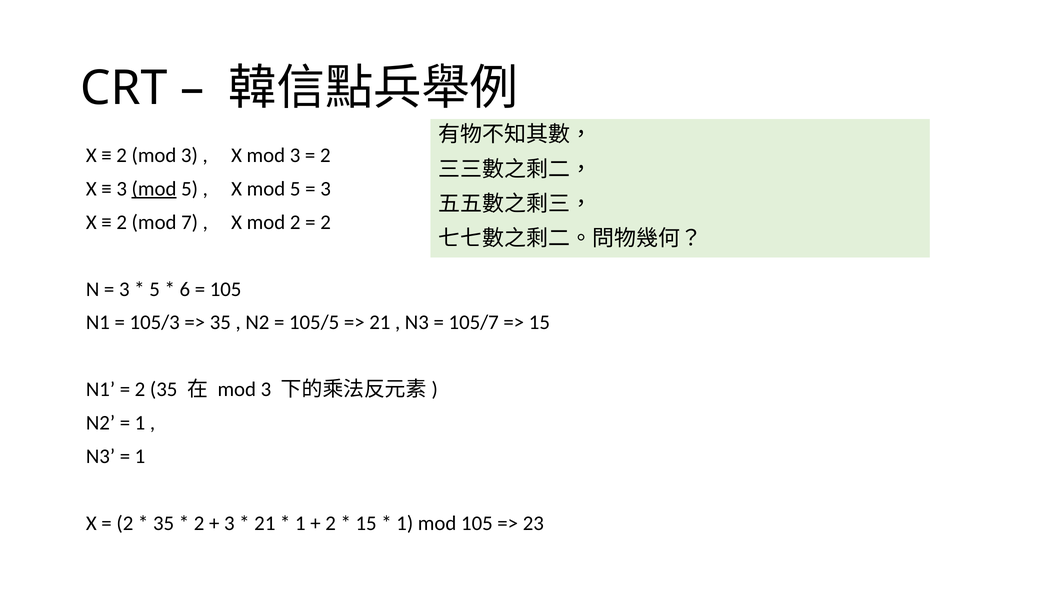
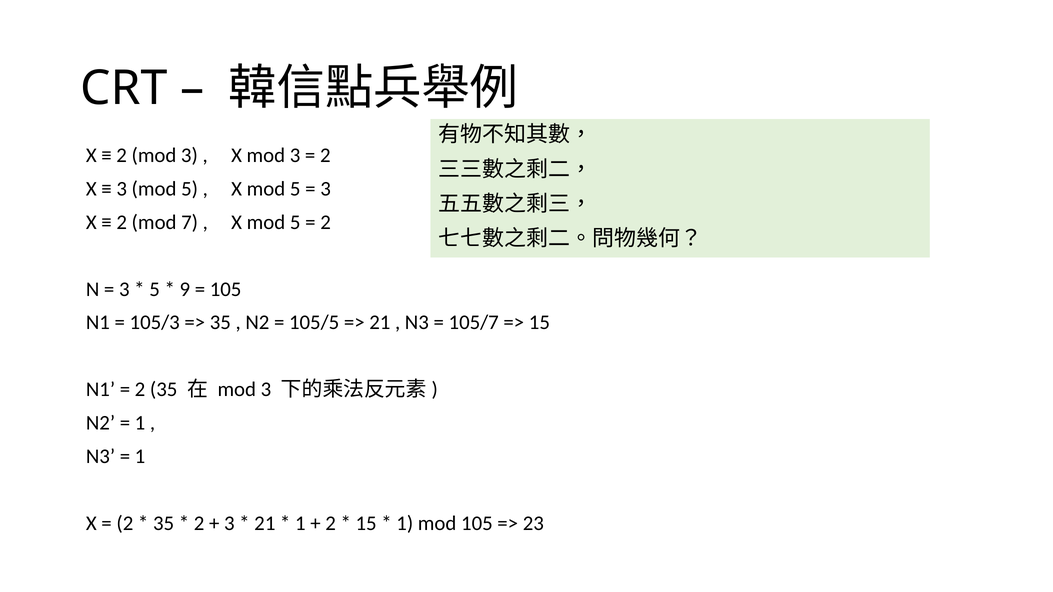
mod at (154, 189) underline: present -> none
2 at (295, 222): 2 -> 5
6: 6 -> 9
